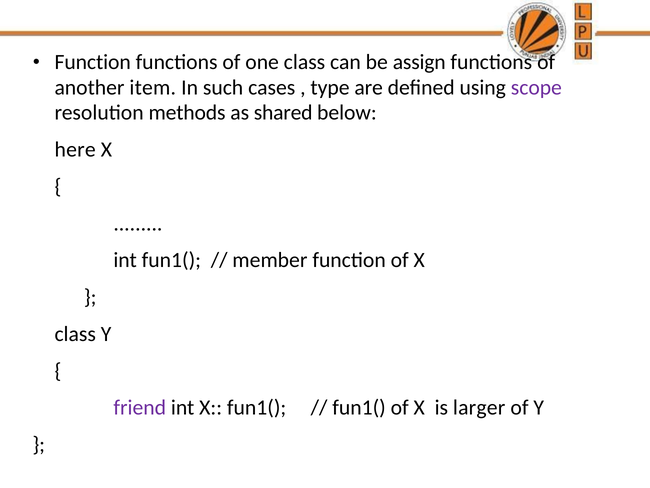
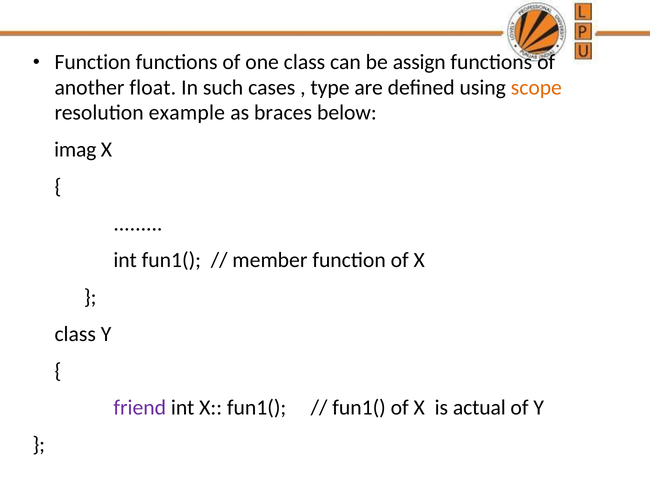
item: item -> float
scope colour: purple -> orange
methods: methods -> example
shared: shared -> braces
here: here -> imag
larger: larger -> actual
